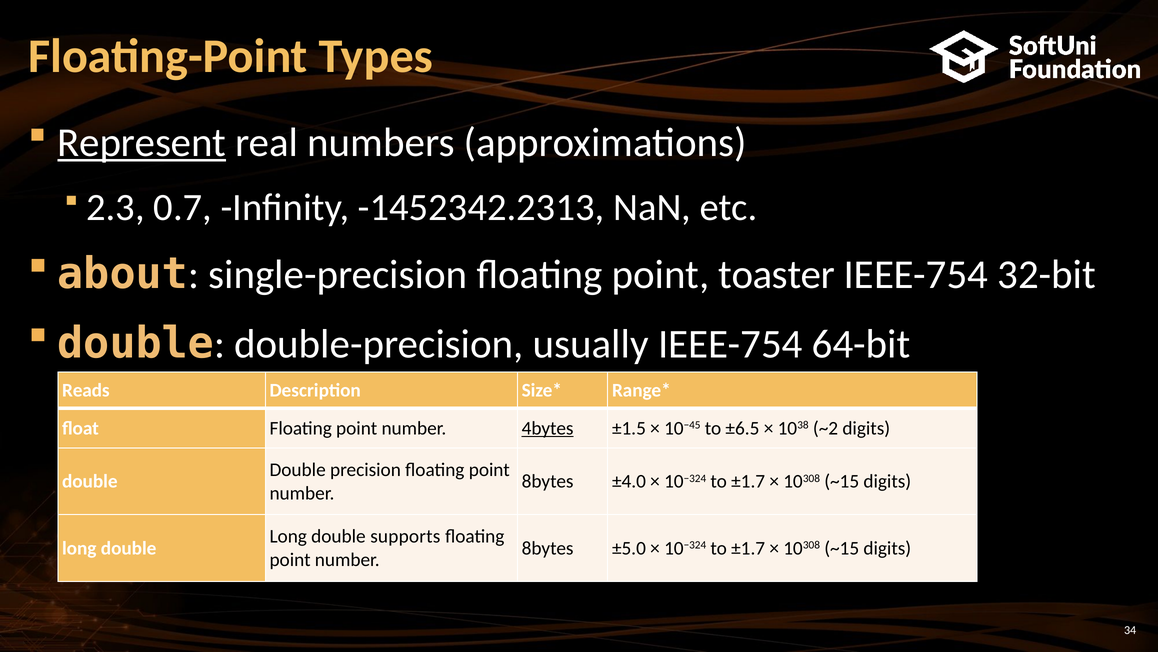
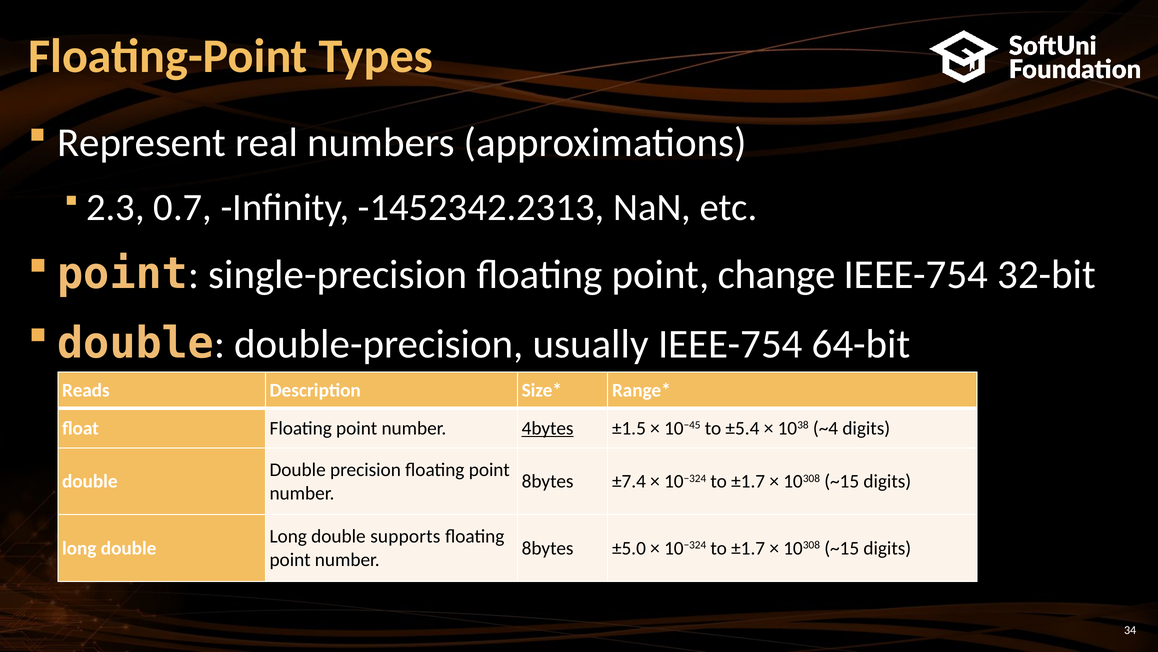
Represent underline: present -> none
about at (123, 274): about -> point
toaster: toaster -> change
±6.5: ±6.5 -> ±5.4
~2: ~2 -> ~4
±4.0: ±4.0 -> ±7.4
